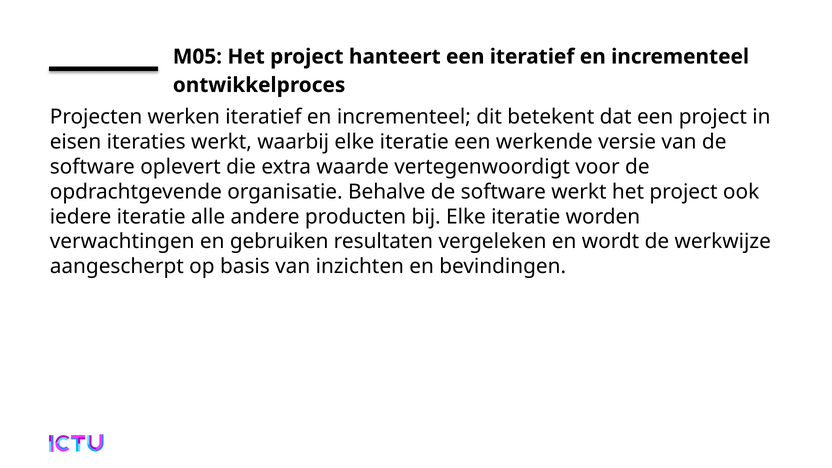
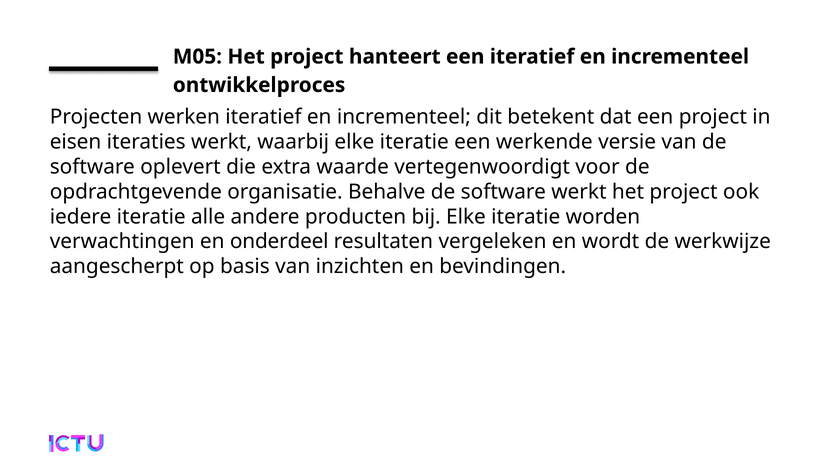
gebruiken: gebruiken -> onderdeel
